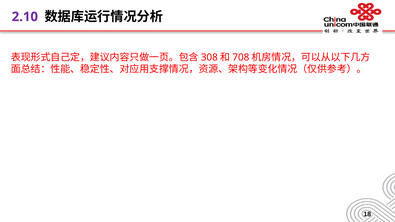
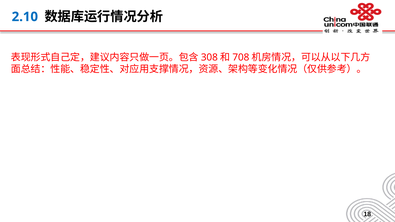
2.10 colour: purple -> blue
